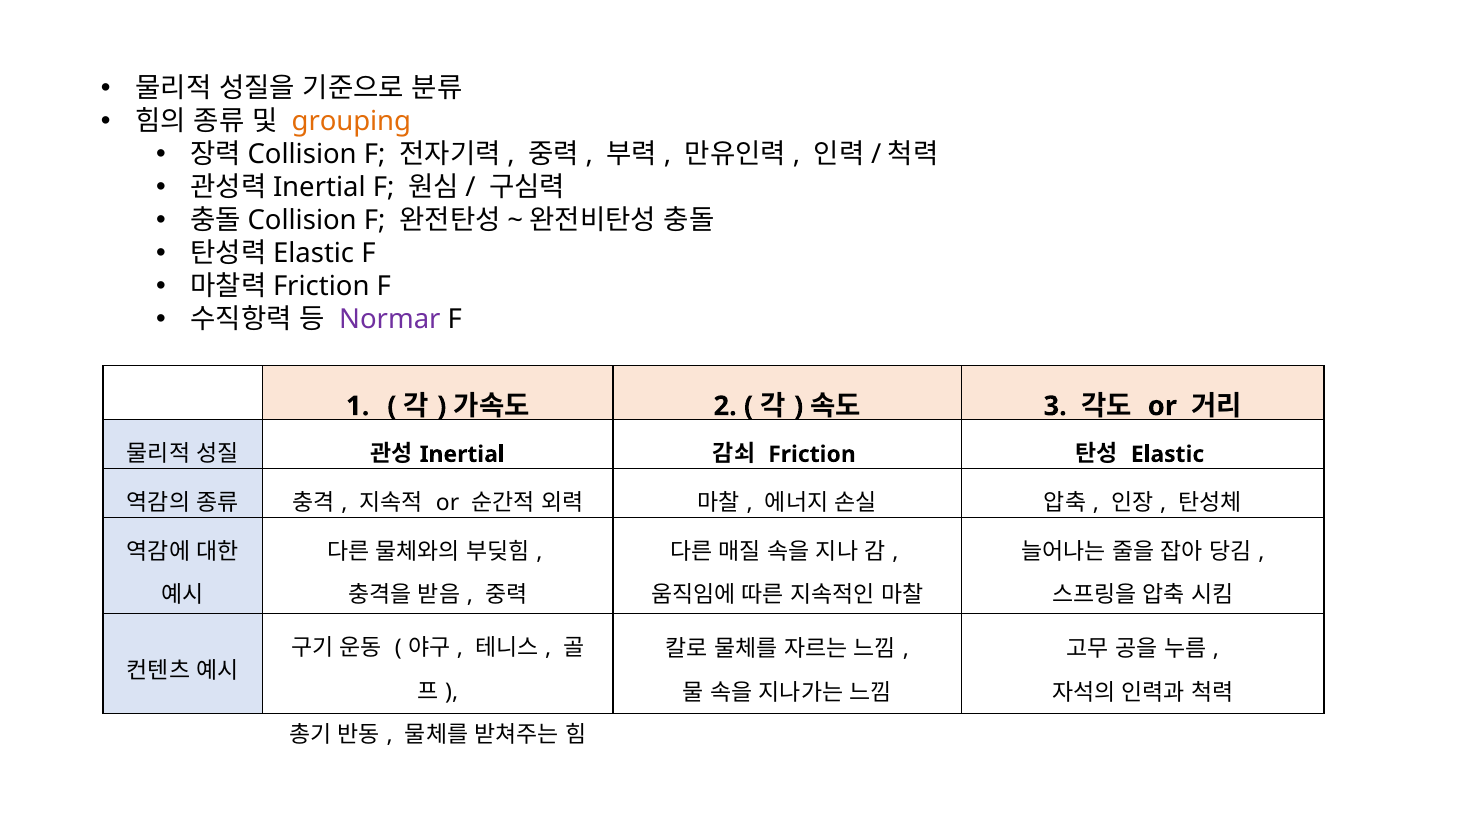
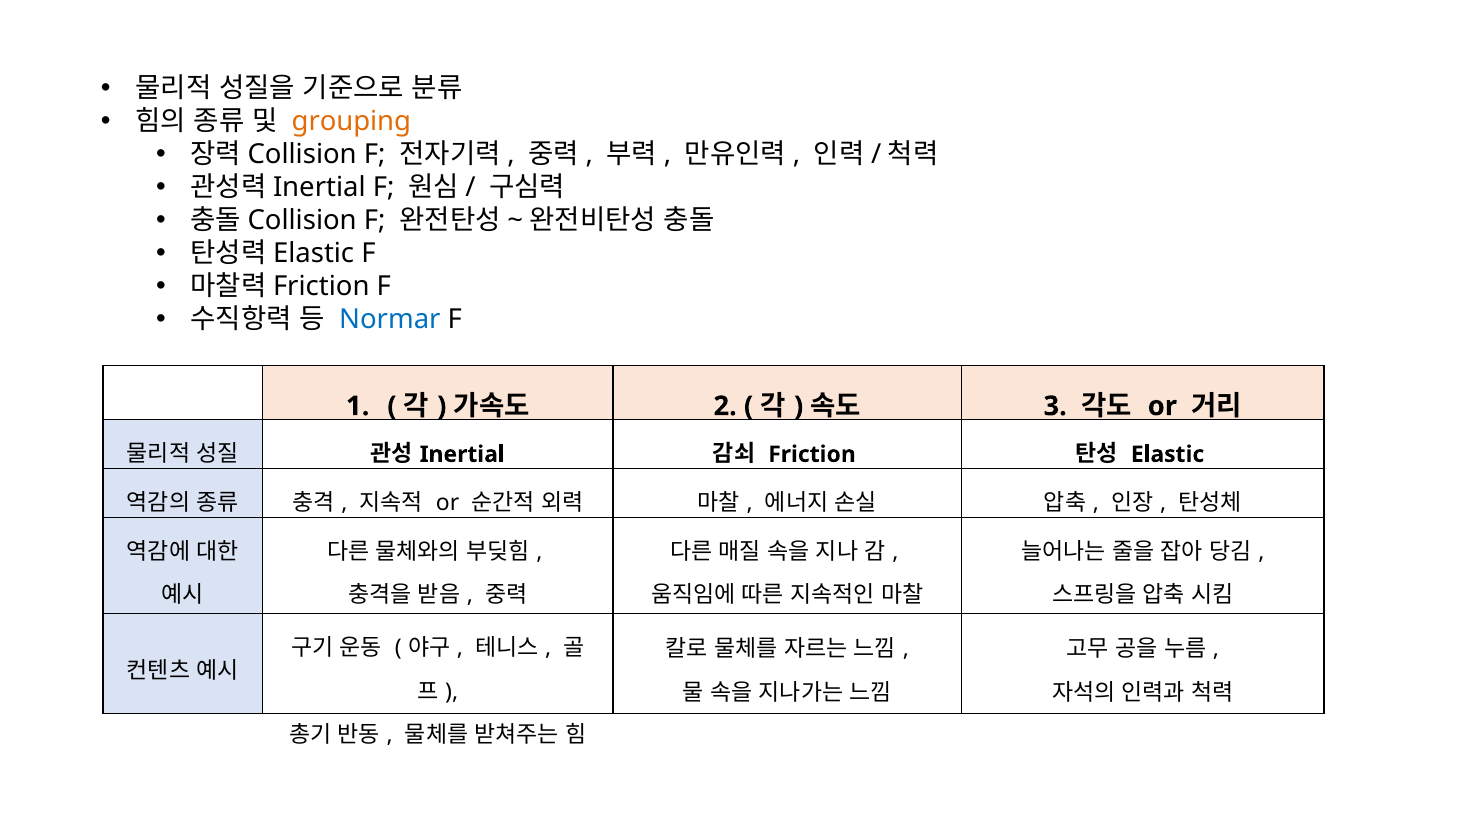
Normar colour: purple -> blue
